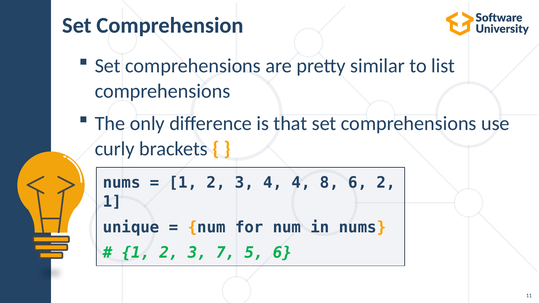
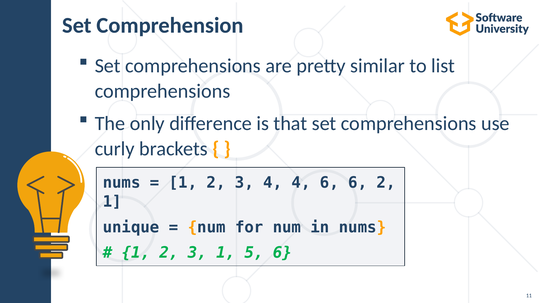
4 8: 8 -> 6
3 7: 7 -> 1
